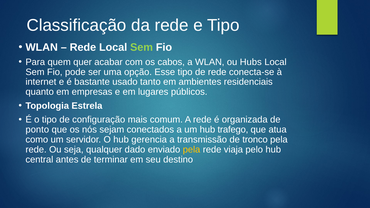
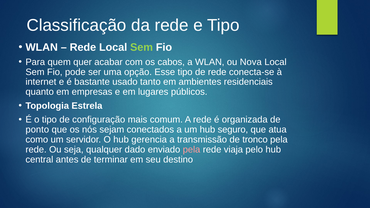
Hubs: Hubs -> Nova
trafego: trafego -> seguro
pela at (192, 150) colour: yellow -> pink
